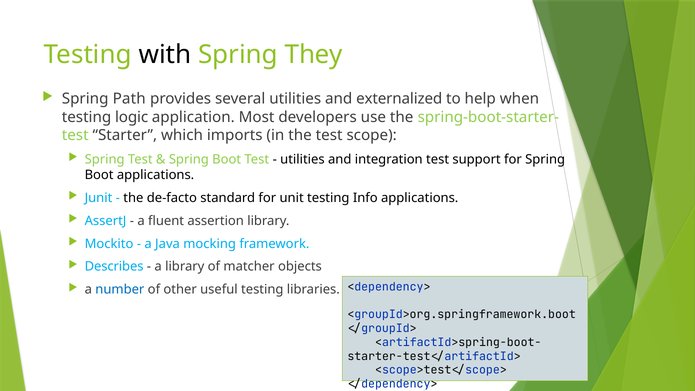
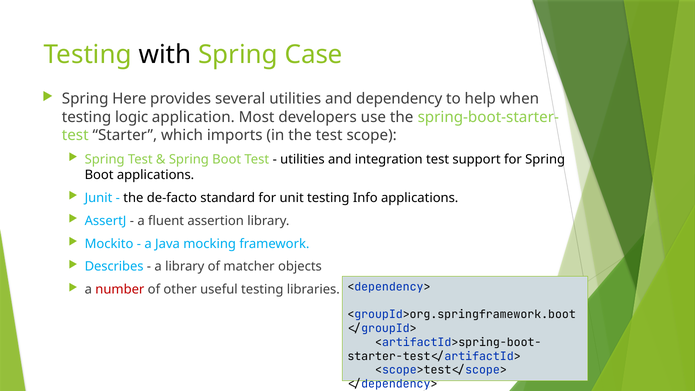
They: They -> Case
Path: Path -> Here
externalized: externalized -> dependency
number colour: blue -> red
